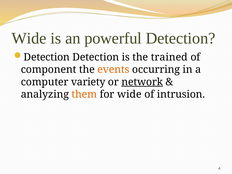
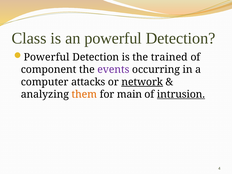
Wide at (29, 38): Wide -> Class
Detection at (47, 57): Detection -> Powerful
events colour: orange -> purple
variety: variety -> attacks
for wide: wide -> main
intrusion underline: none -> present
